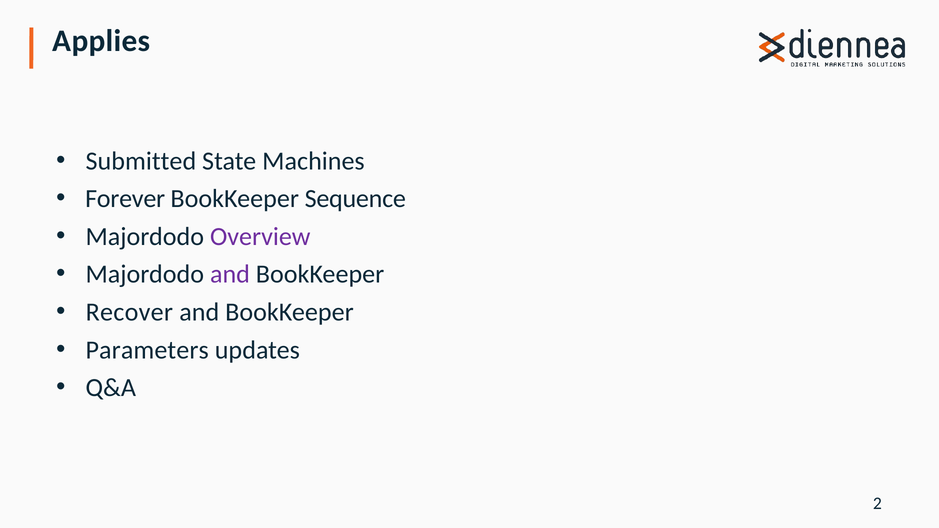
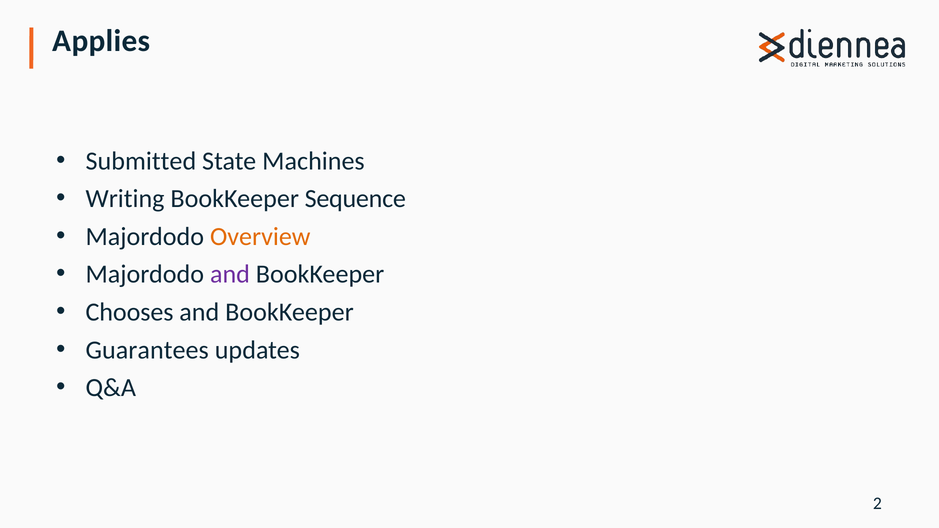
Forever: Forever -> Writing
Overview colour: purple -> orange
Recover: Recover -> Chooses
Parameters: Parameters -> Guarantees
